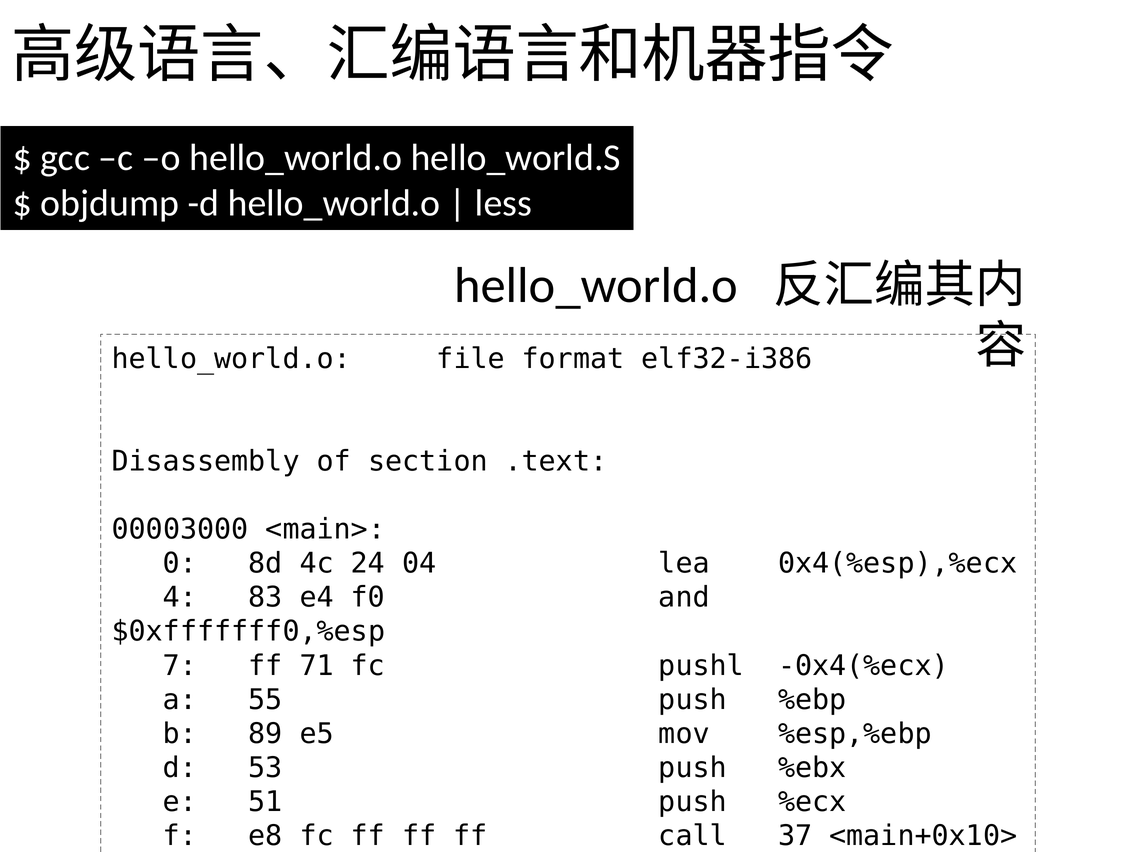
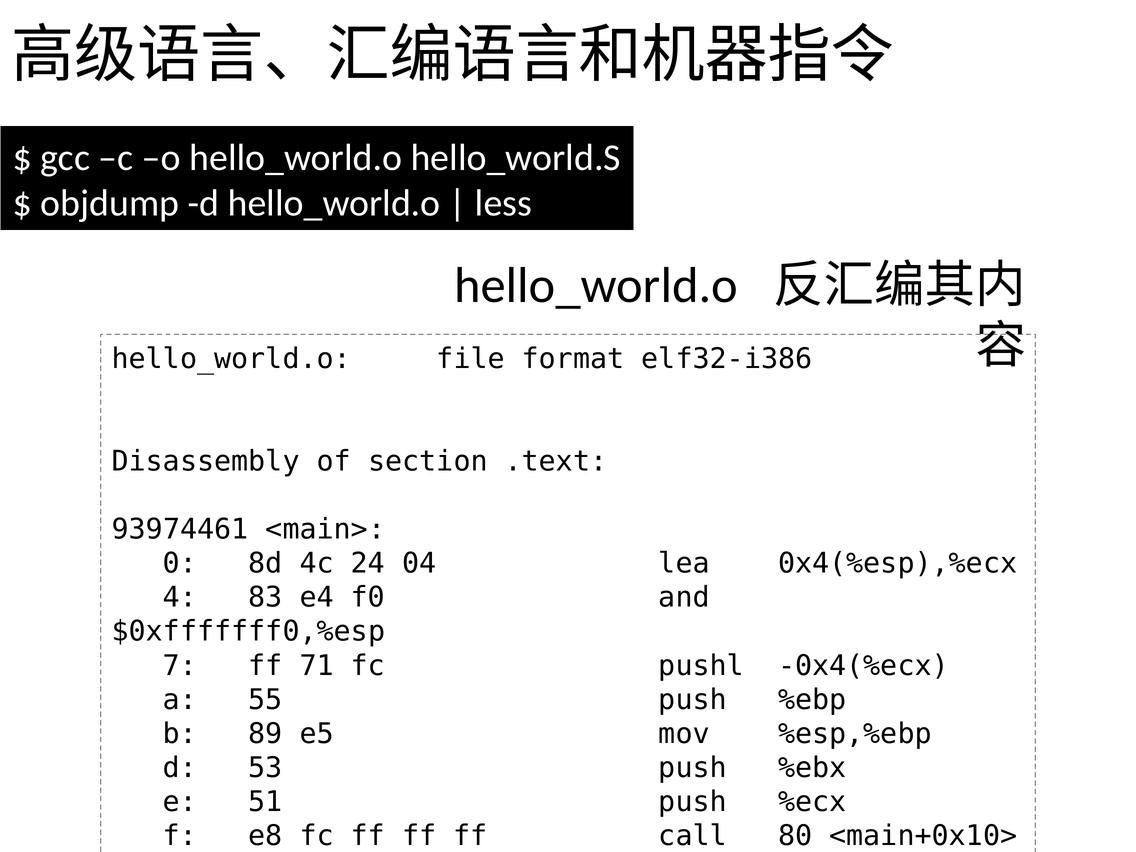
00003000: 00003000 -> 93974461
37: 37 -> 80
